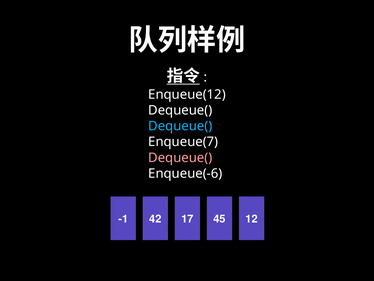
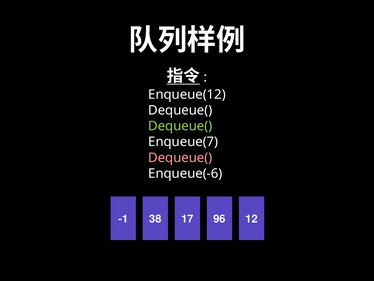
Dequeue( at (180, 126) colour: light blue -> light green
42: 42 -> 38
45: 45 -> 96
